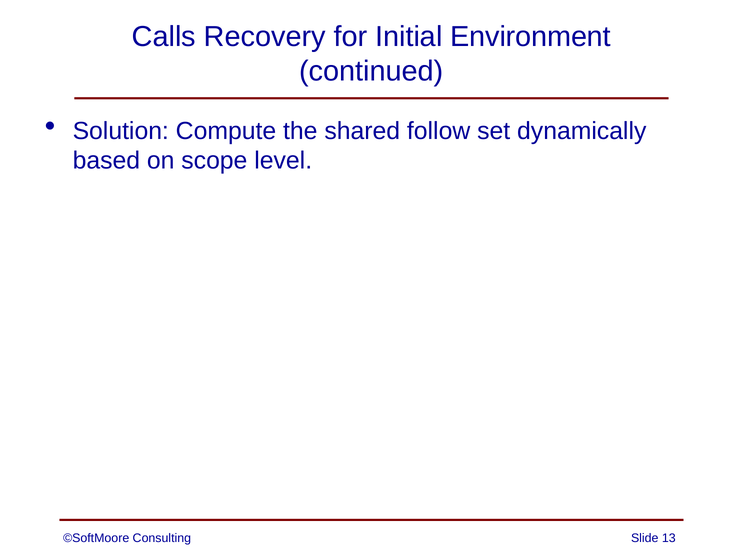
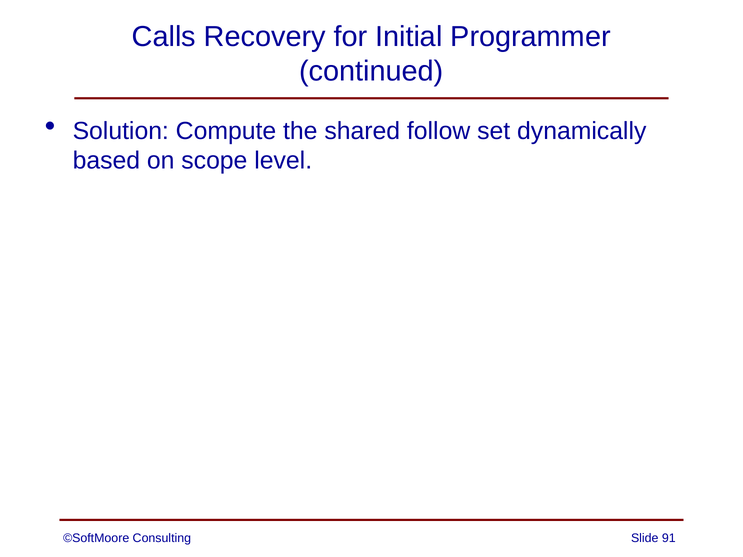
Environment: Environment -> Programmer
13: 13 -> 91
